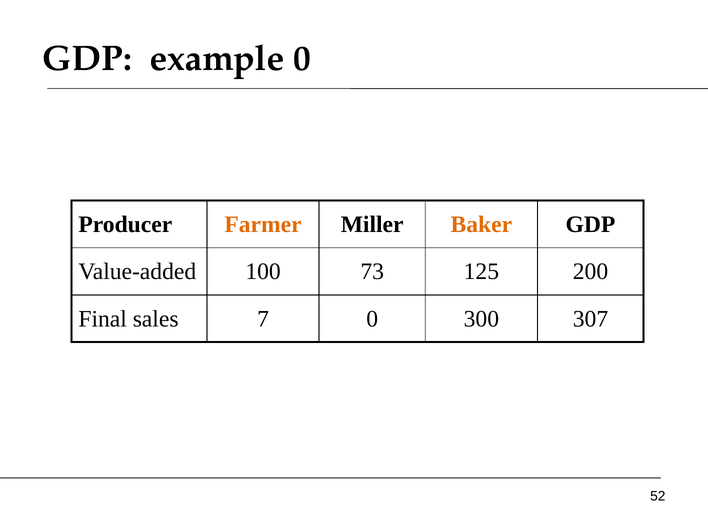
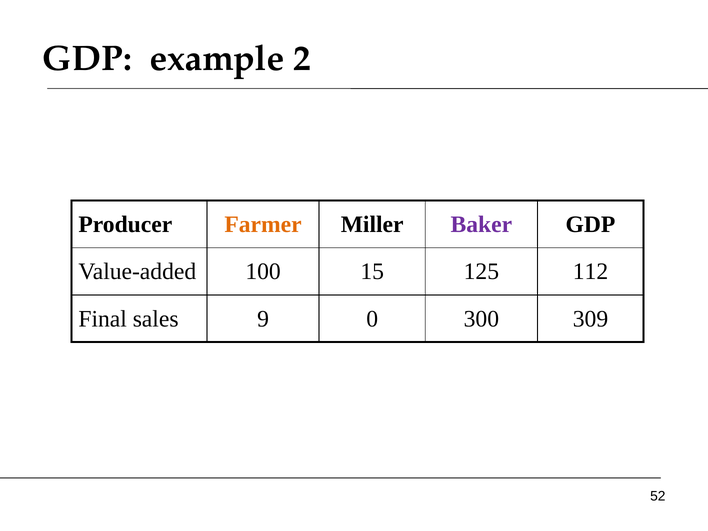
example 0: 0 -> 2
Baker colour: orange -> purple
73: 73 -> 15
200: 200 -> 112
7: 7 -> 9
307: 307 -> 309
